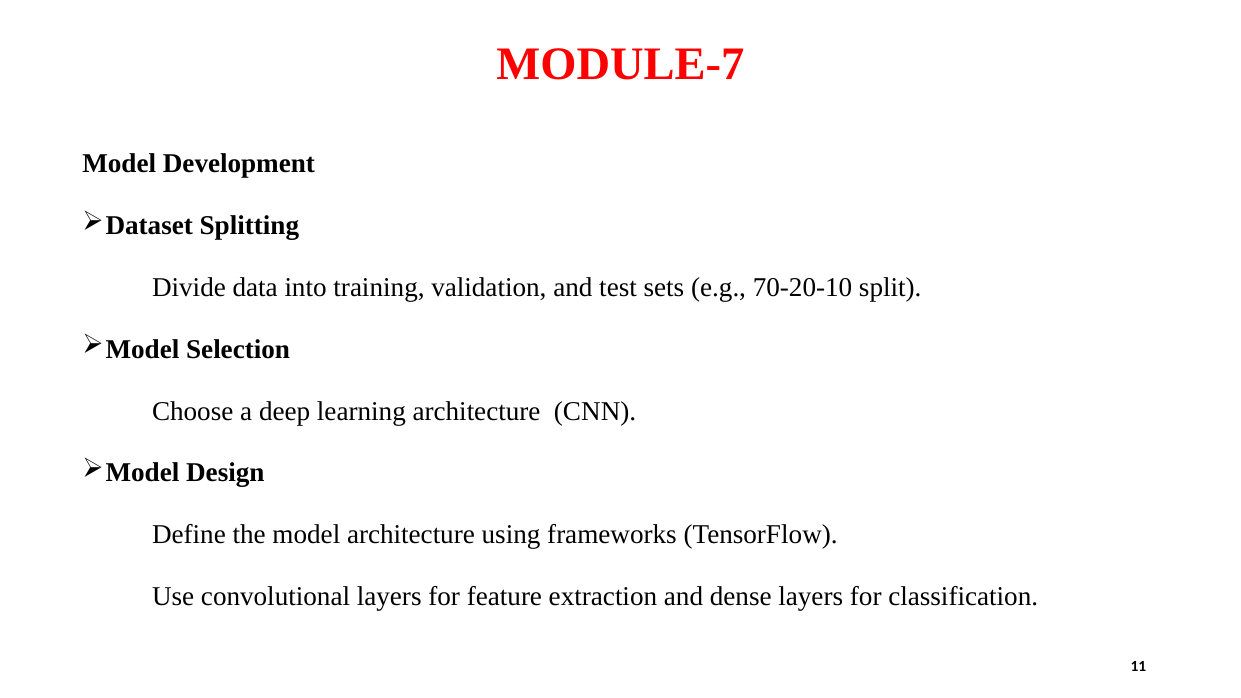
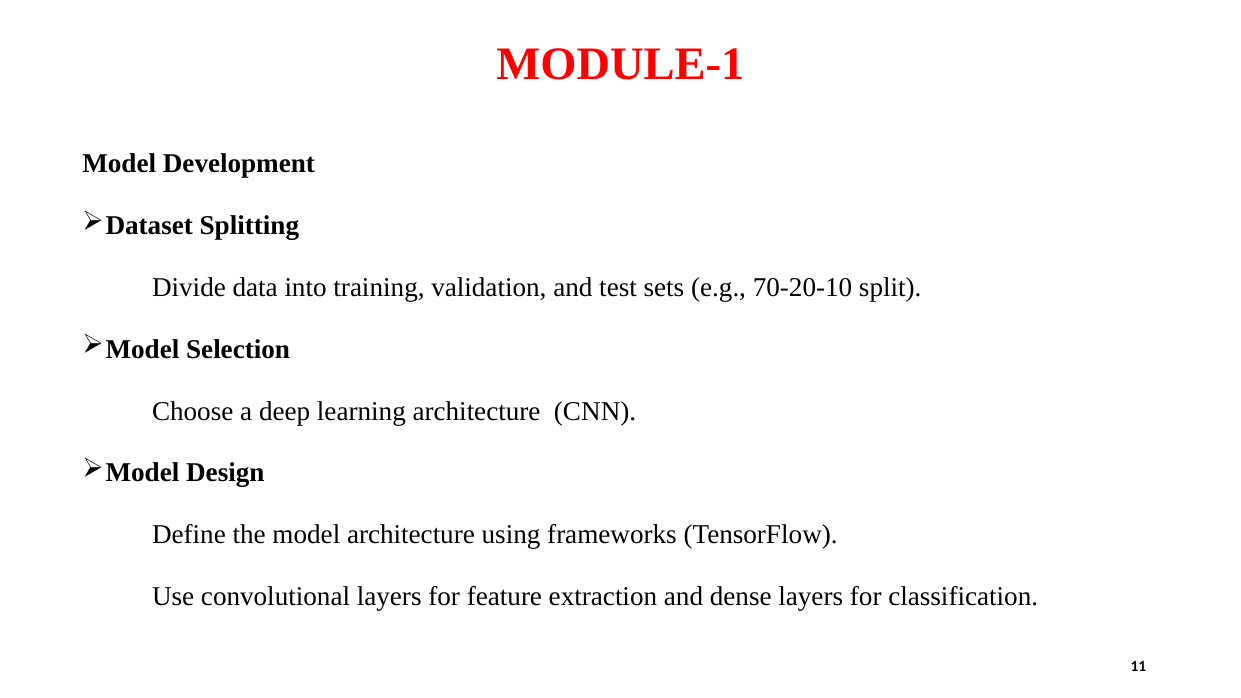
MODULE-7: MODULE-7 -> MODULE-1
